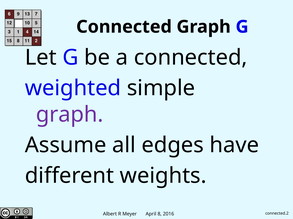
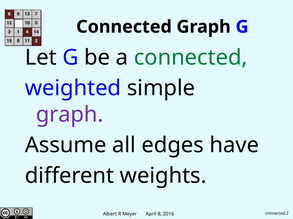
connected at (191, 58) colour: black -> green
